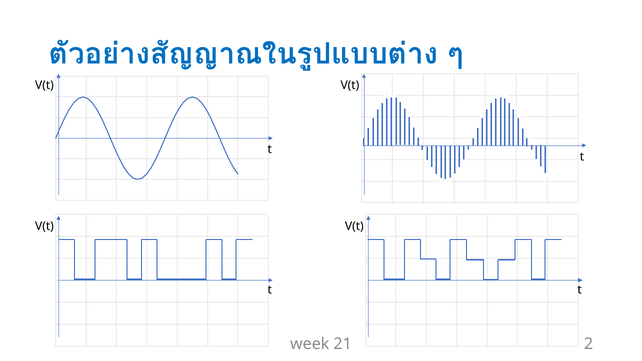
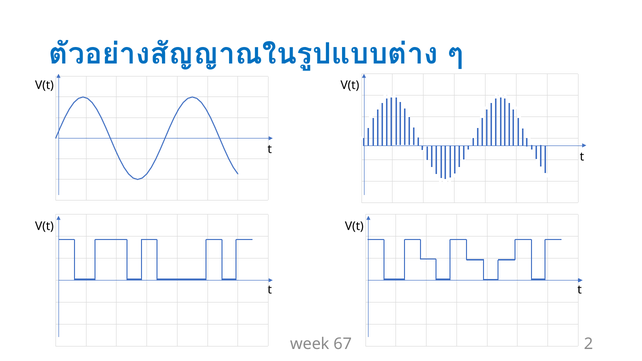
21: 21 -> 67
